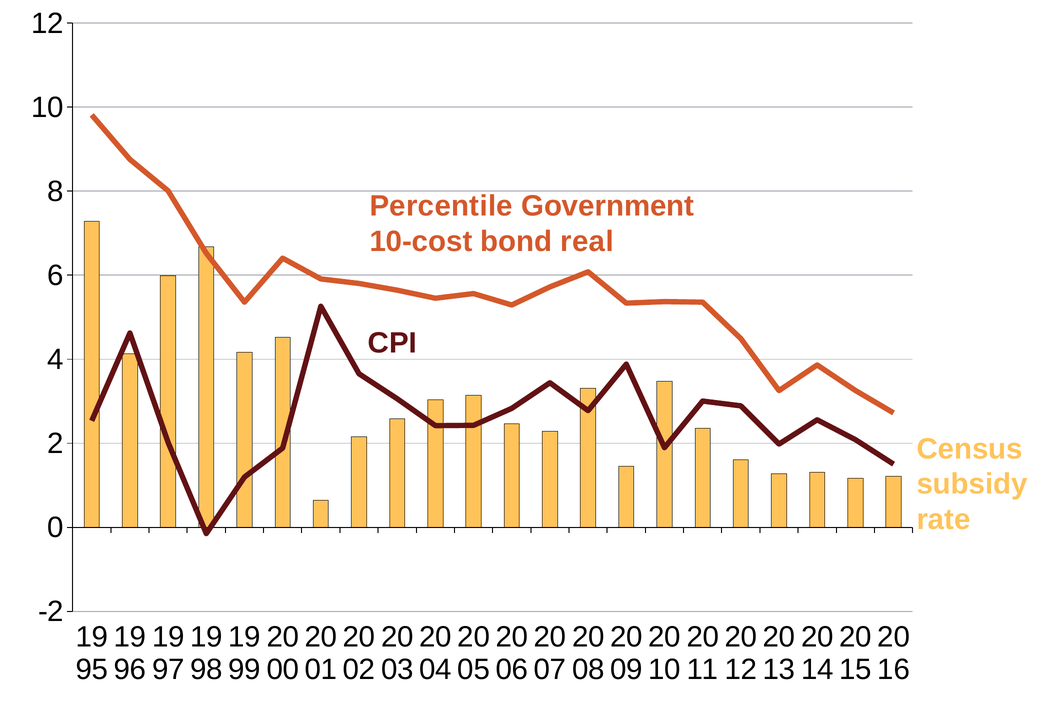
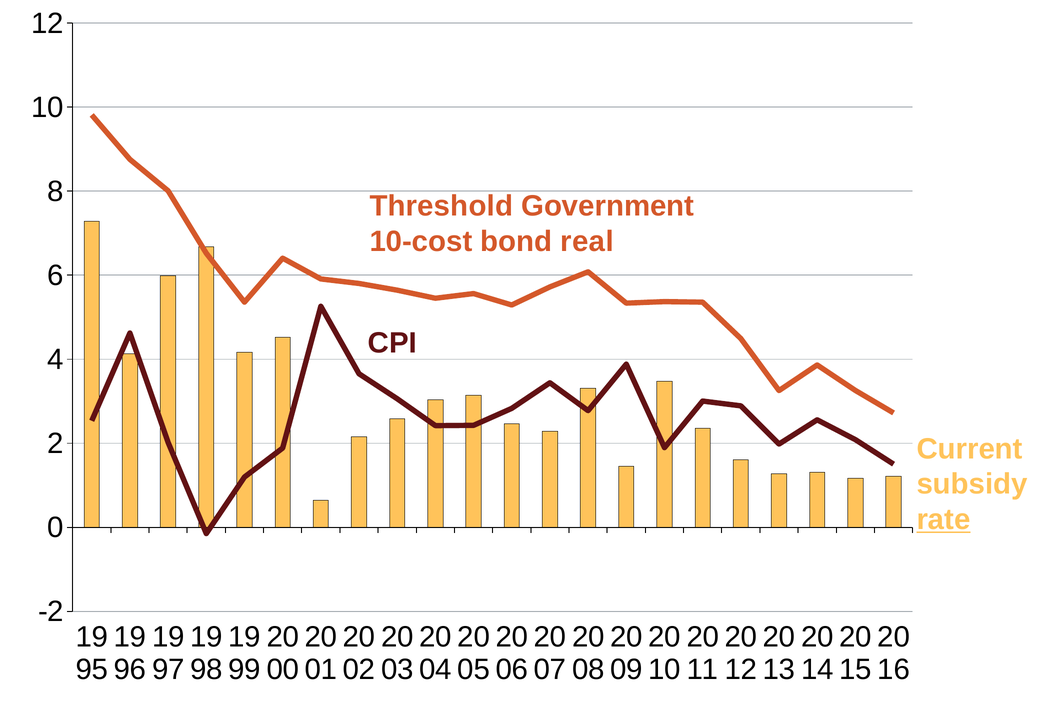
Percentile: Percentile -> Threshold
Census: Census -> Current
rate underline: none -> present
